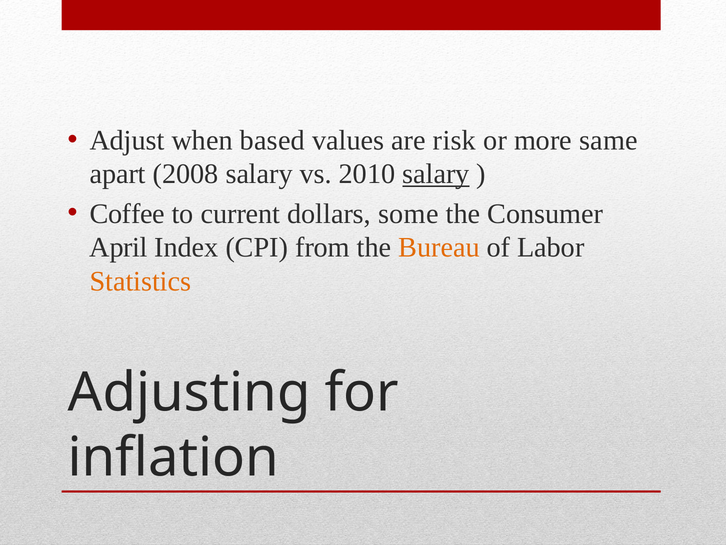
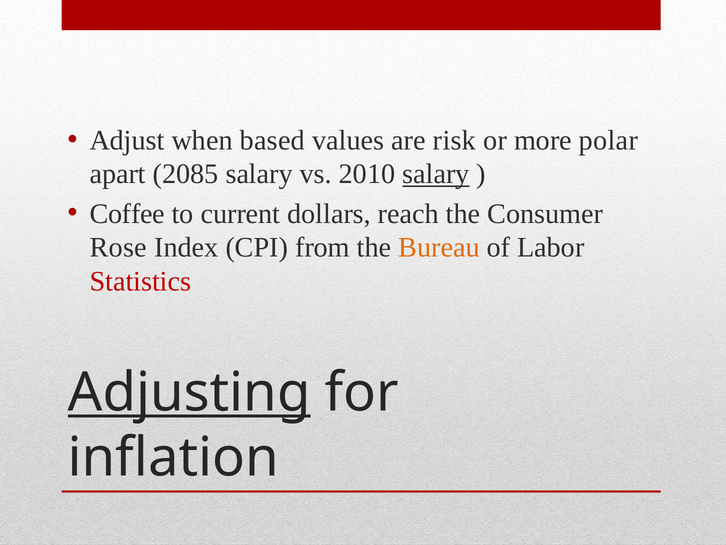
same: same -> polar
2008: 2008 -> 2085
some: some -> reach
April: April -> Rose
Statistics colour: orange -> red
Adjusting underline: none -> present
